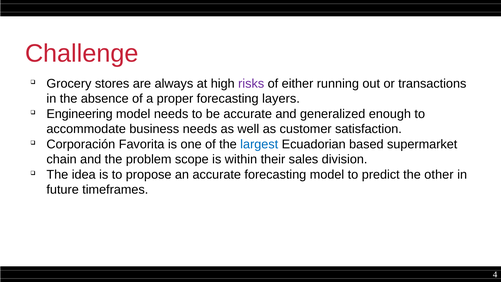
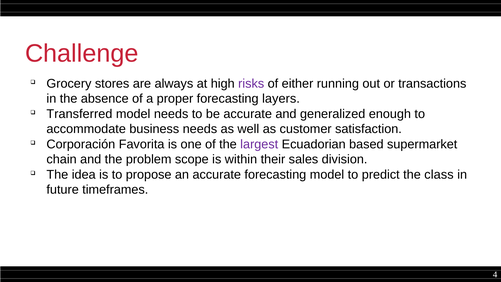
Engineering: Engineering -> Transferred
largest colour: blue -> purple
other: other -> class
